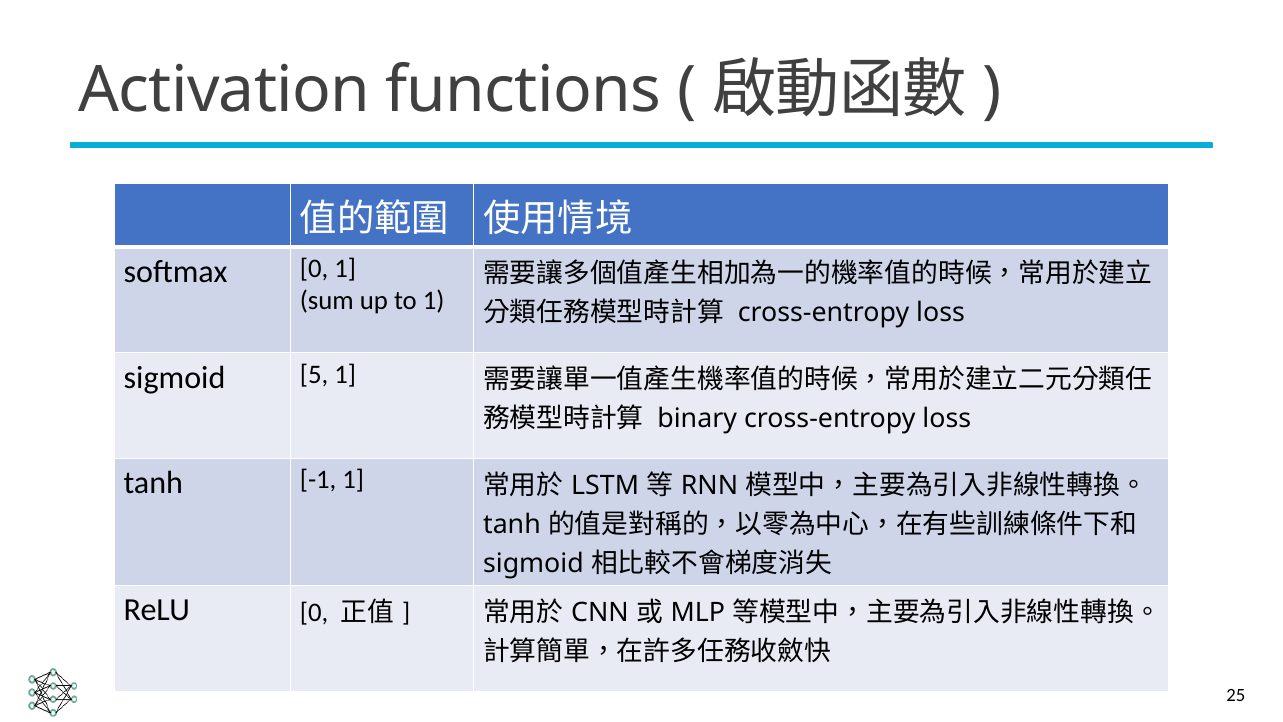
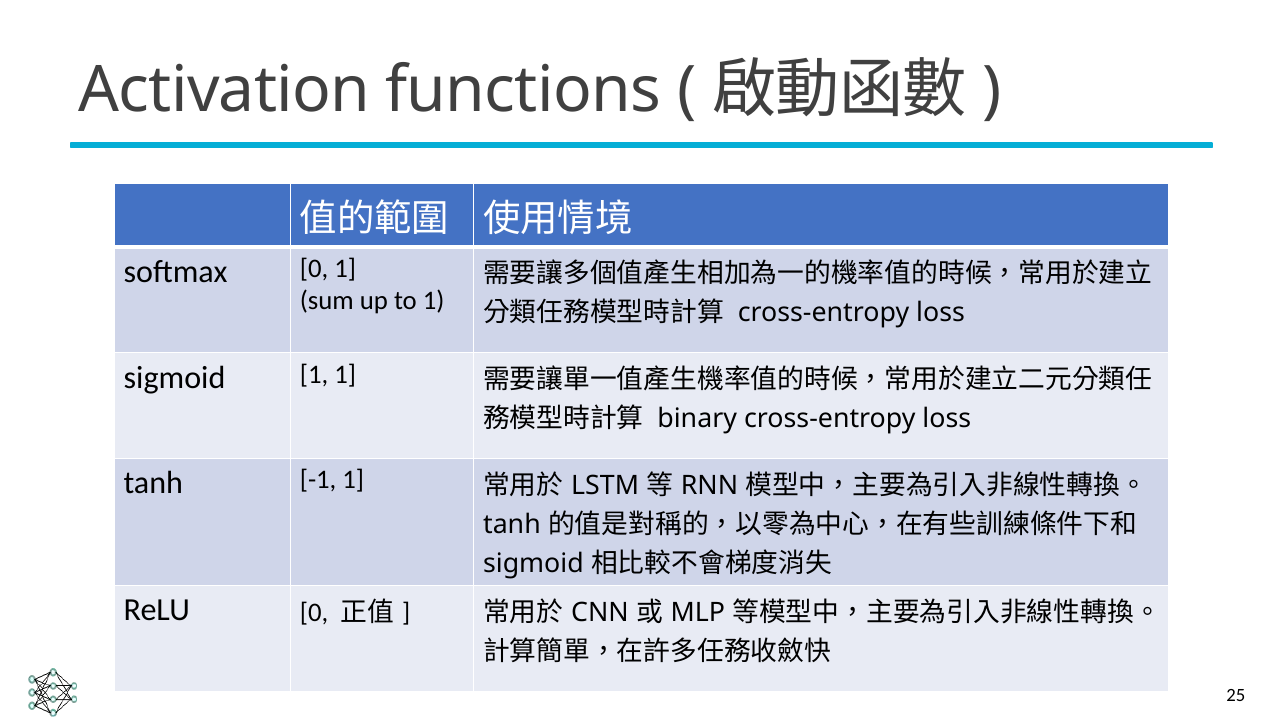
sigmoid 5: 5 -> 1
